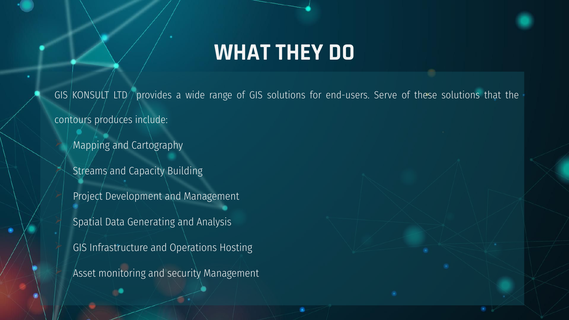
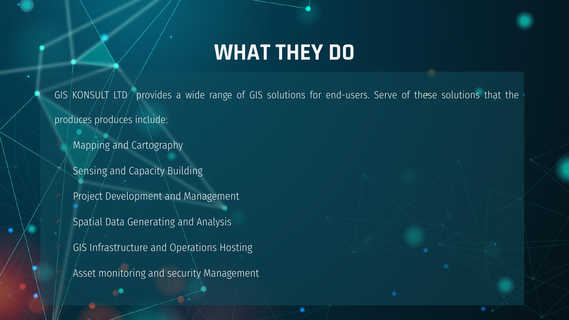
contours at (73, 120): contours -> produces
Streams: Streams -> Sensing
